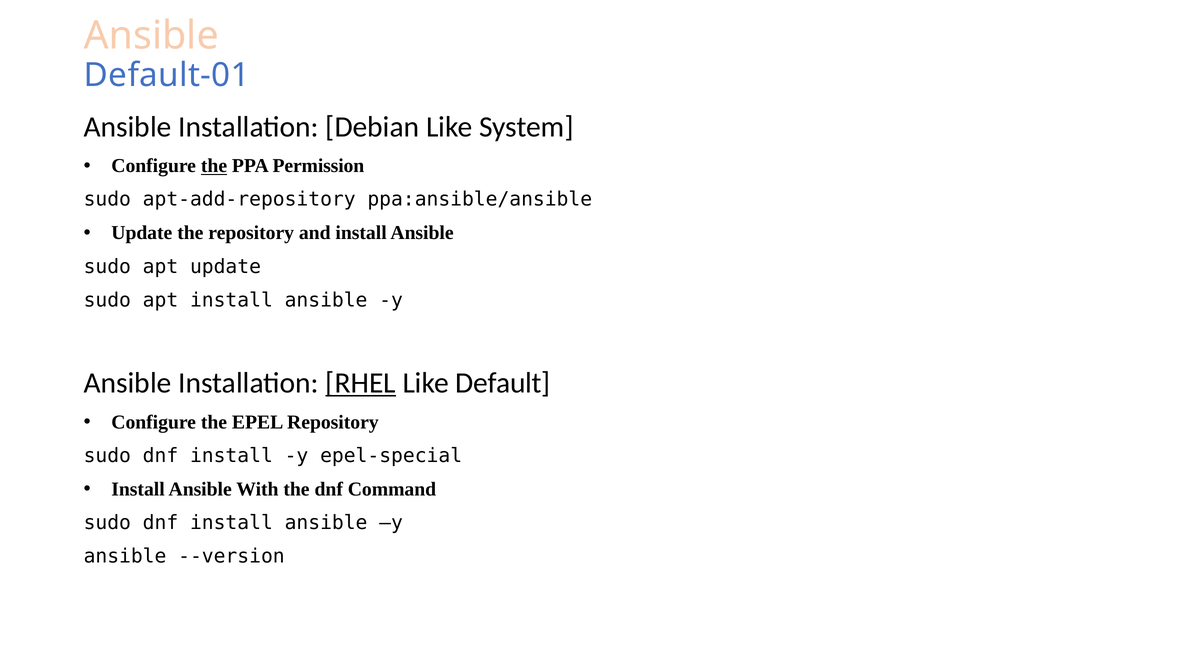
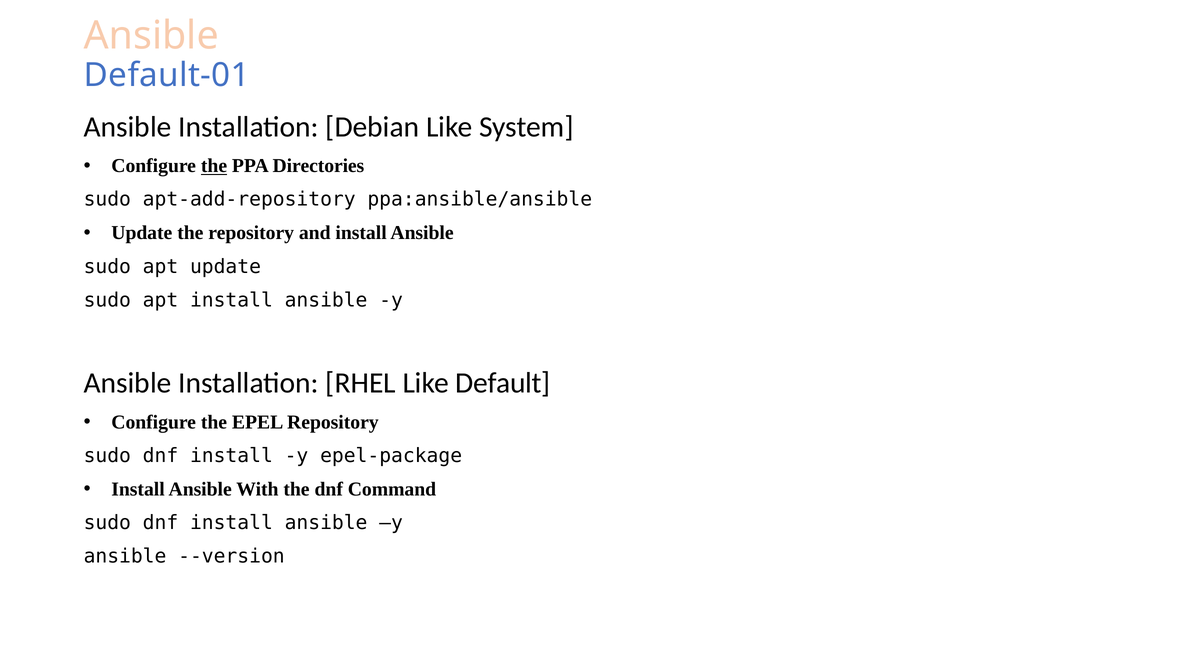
Permission: Permission -> Directories
RHEL underline: present -> none
epel-special: epel-special -> epel-package
